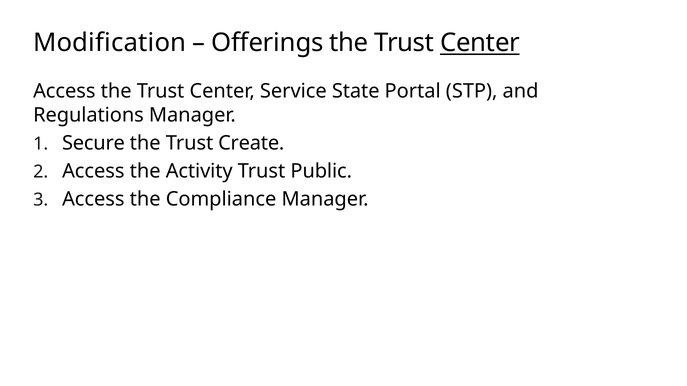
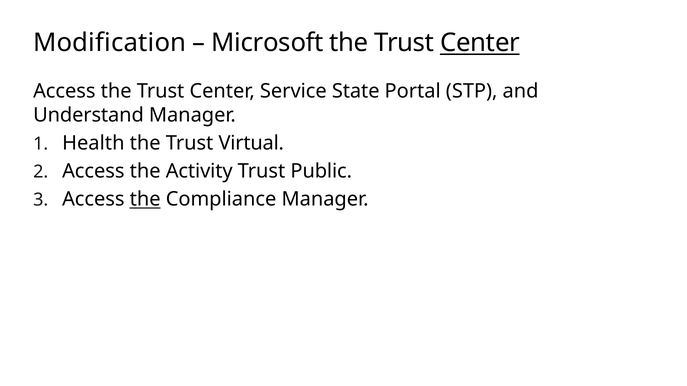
Offerings: Offerings -> Microsoft
Regulations: Regulations -> Understand
Secure: Secure -> Health
Create: Create -> Virtual
the at (145, 200) underline: none -> present
